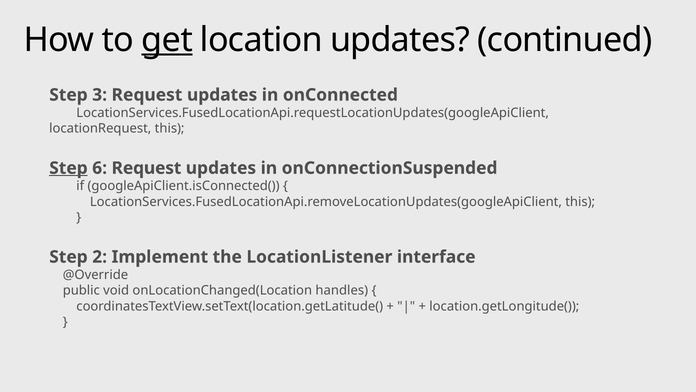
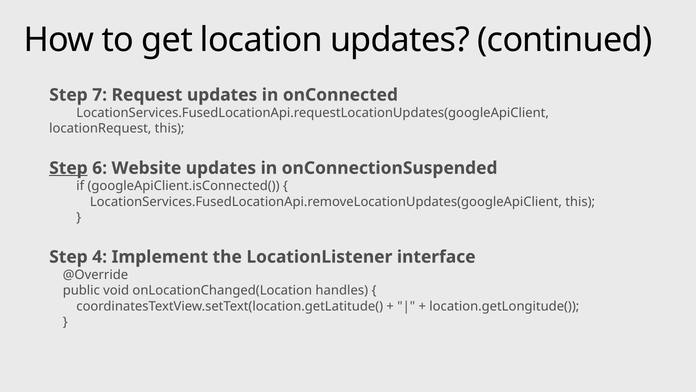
get underline: present -> none
3: 3 -> 7
6 Request: Request -> Website
2: 2 -> 4
